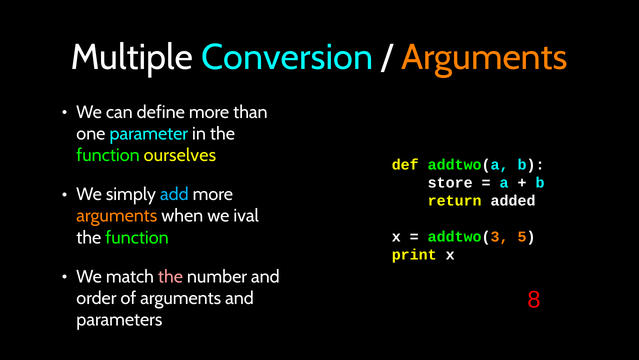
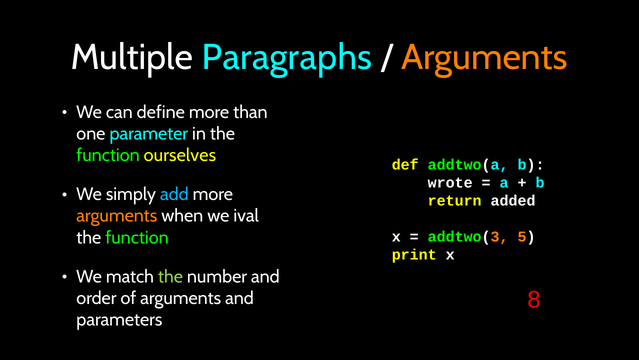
Conversion: Conversion -> Paragraphs
store: store -> wrote
the at (170, 276) colour: pink -> light green
